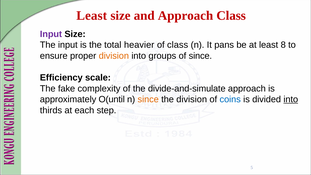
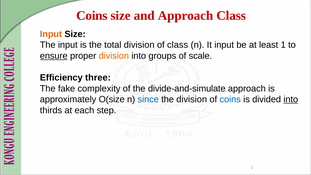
Least at (92, 16): Least -> Coins
Input at (51, 34) colour: purple -> orange
total heavier: heavier -> division
It pans: pans -> input
8: 8 -> 1
ensure underline: none -> present
of since: since -> scale
scale: scale -> three
O(until: O(until -> O(size
since at (148, 99) colour: orange -> blue
